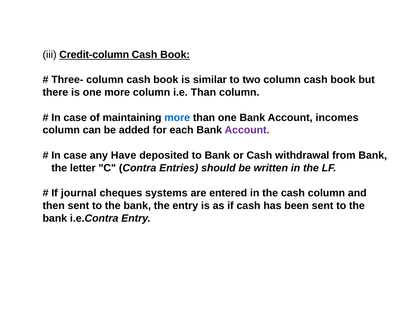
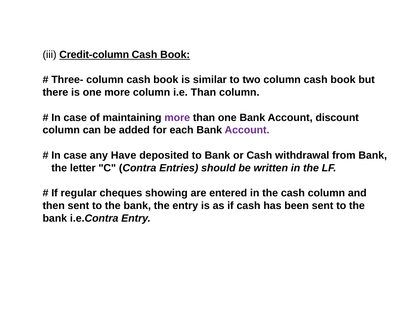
more at (177, 118) colour: blue -> purple
incomes: incomes -> discount
journal: journal -> regular
systems: systems -> showing
